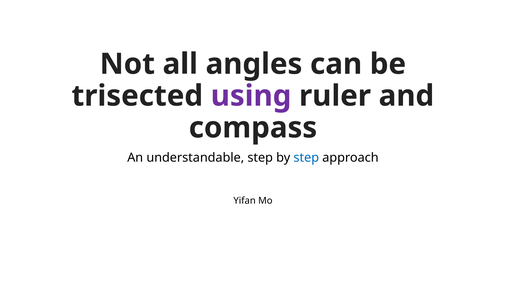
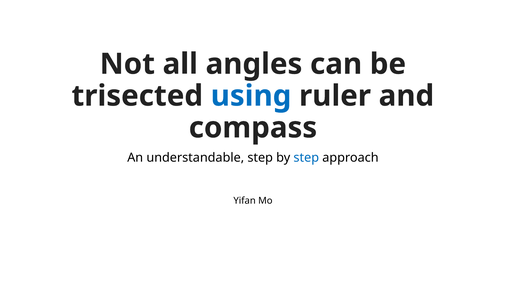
using colour: purple -> blue
